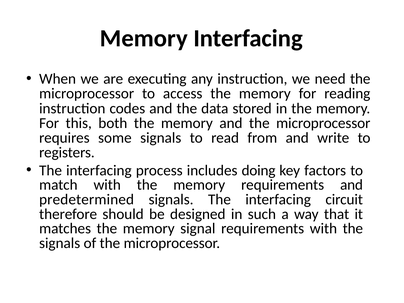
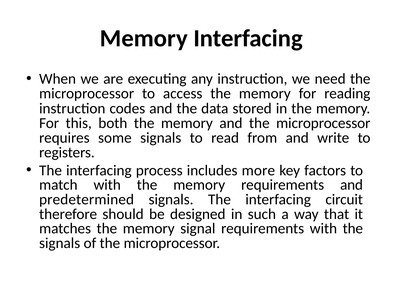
doing: doing -> more
